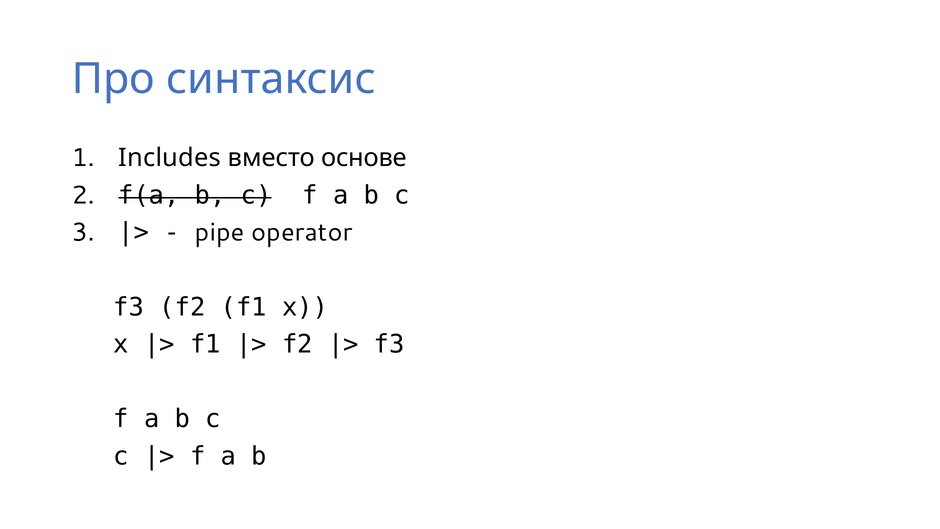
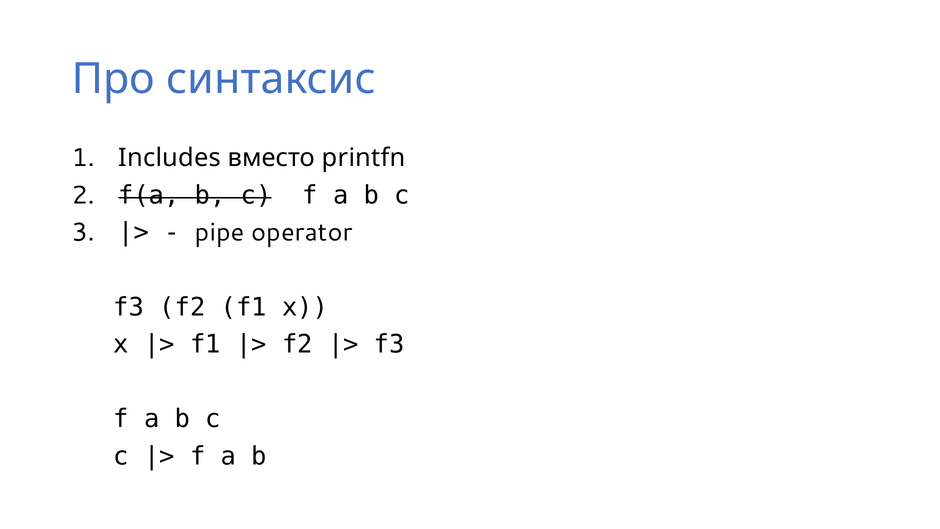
основе: основе -> printfn
